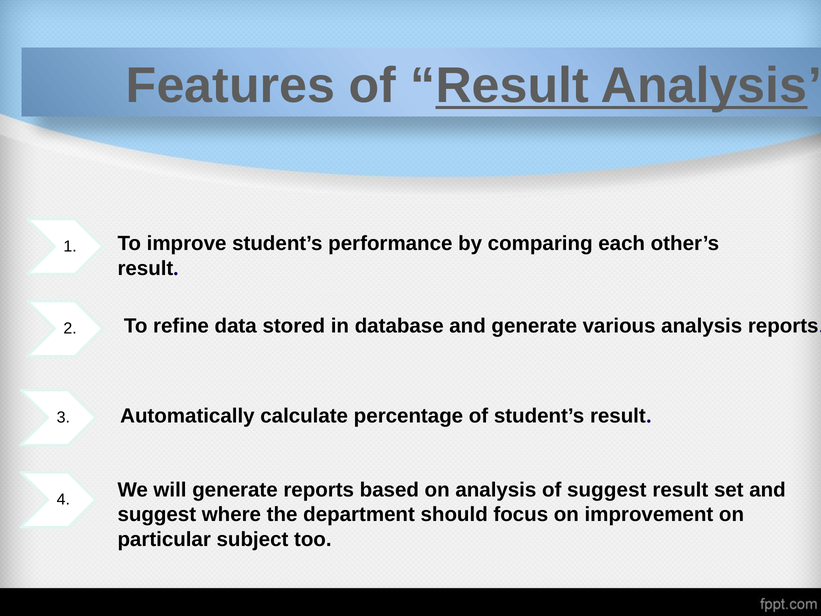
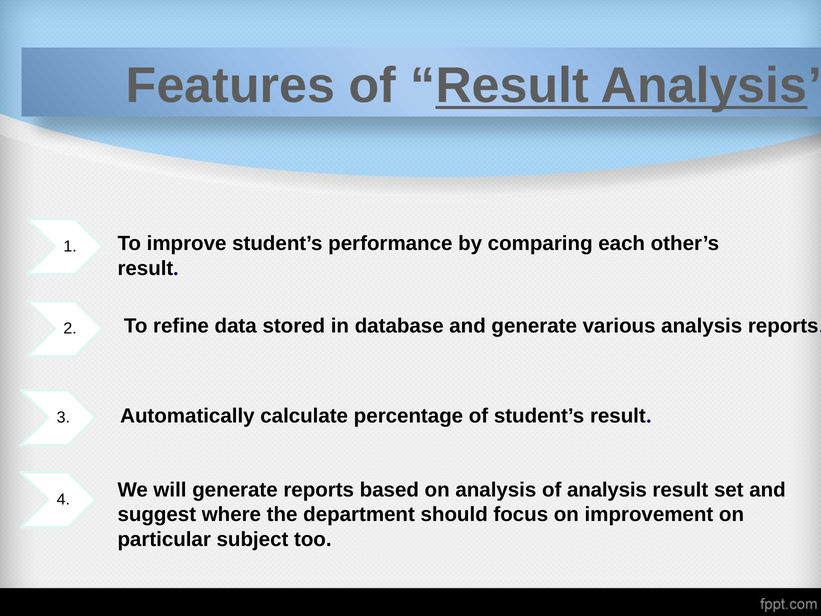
of suggest: suggest -> analysis
